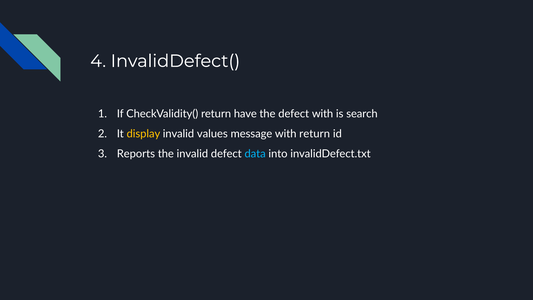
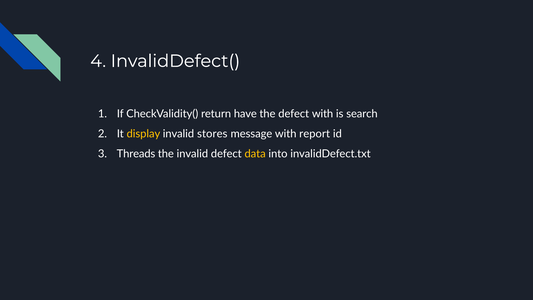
values: values -> stores
with return: return -> report
Reports: Reports -> Threads
data colour: light blue -> yellow
